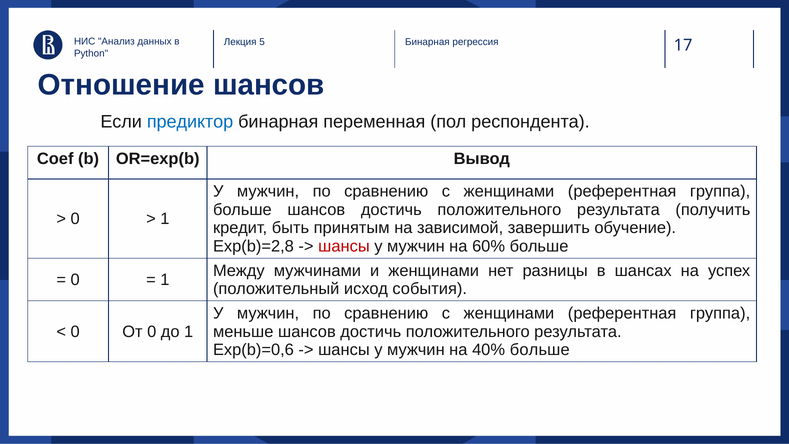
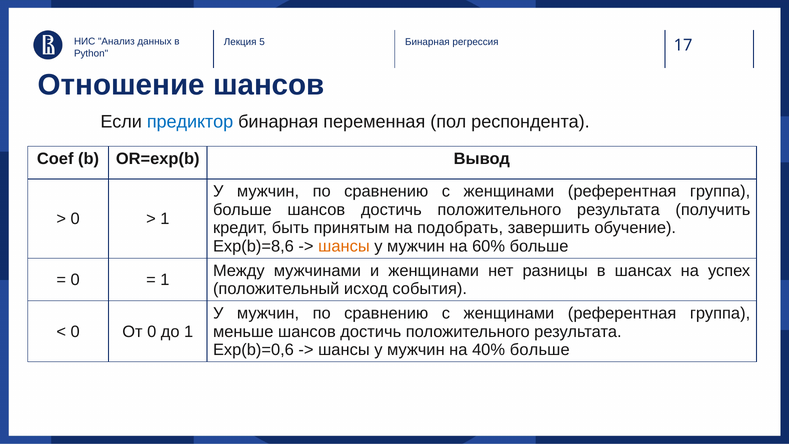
зависимой: зависимой -> подобрать
Exp(b)=2,8: Exp(b)=2,8 -> Exp(b)=8,6
шансы at (344, 246) colour: red -> orange
